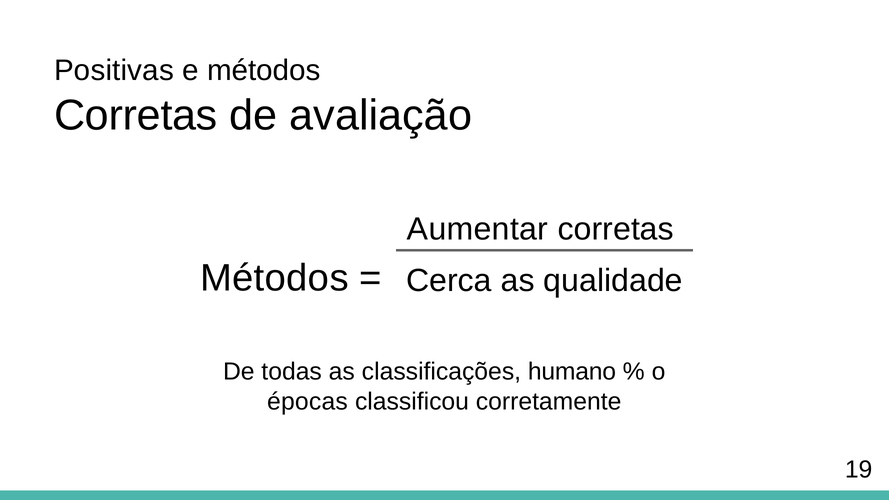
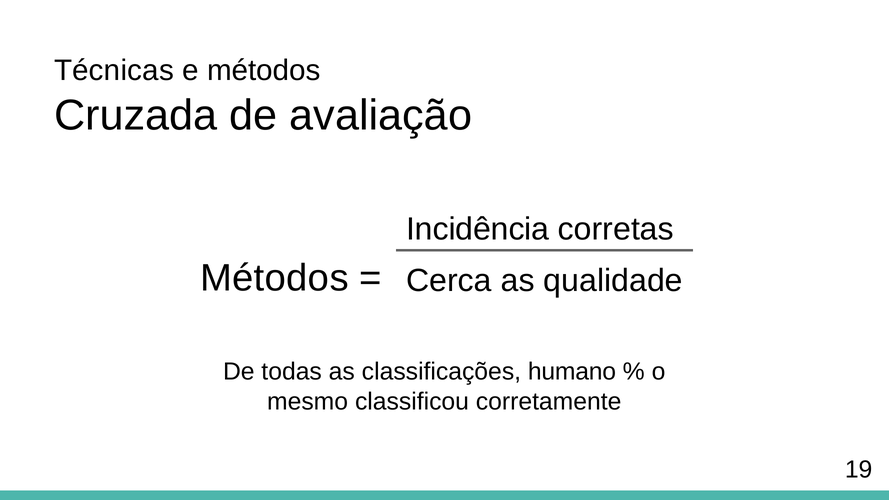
Positivas: Positivas -> Técnicas
Corretas at (136, 115): Corretas -> Cruzada
Aumentar: Aumentar -> Incidência
épocas: épocas -> mesmo
